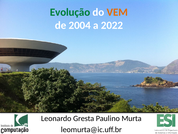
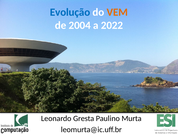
Evolução colour: green -> blue
